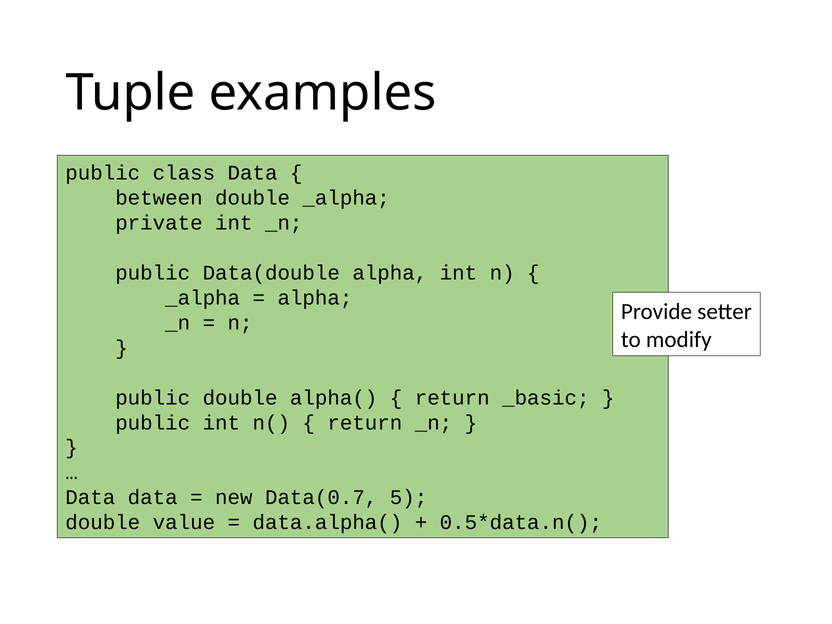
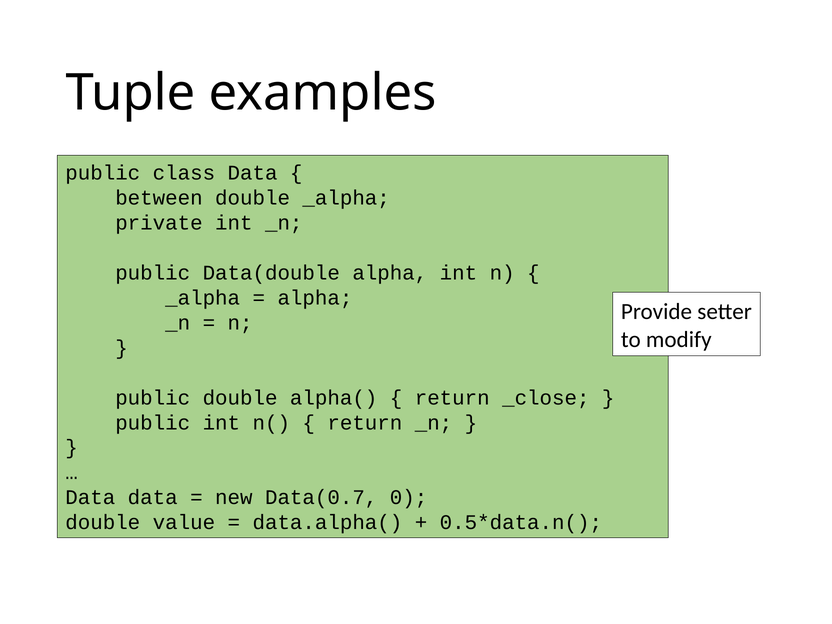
_basic: _basic -> _close
5: 5 -> 0
